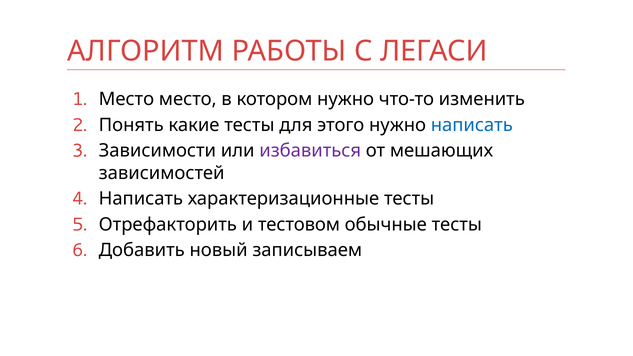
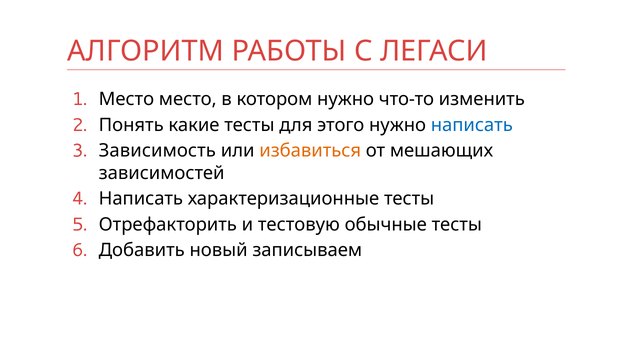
Зависимости: Зависимости -> Зависимость
избавиться colour: purple -> orange
тестовом: тестовом -> тестовую
